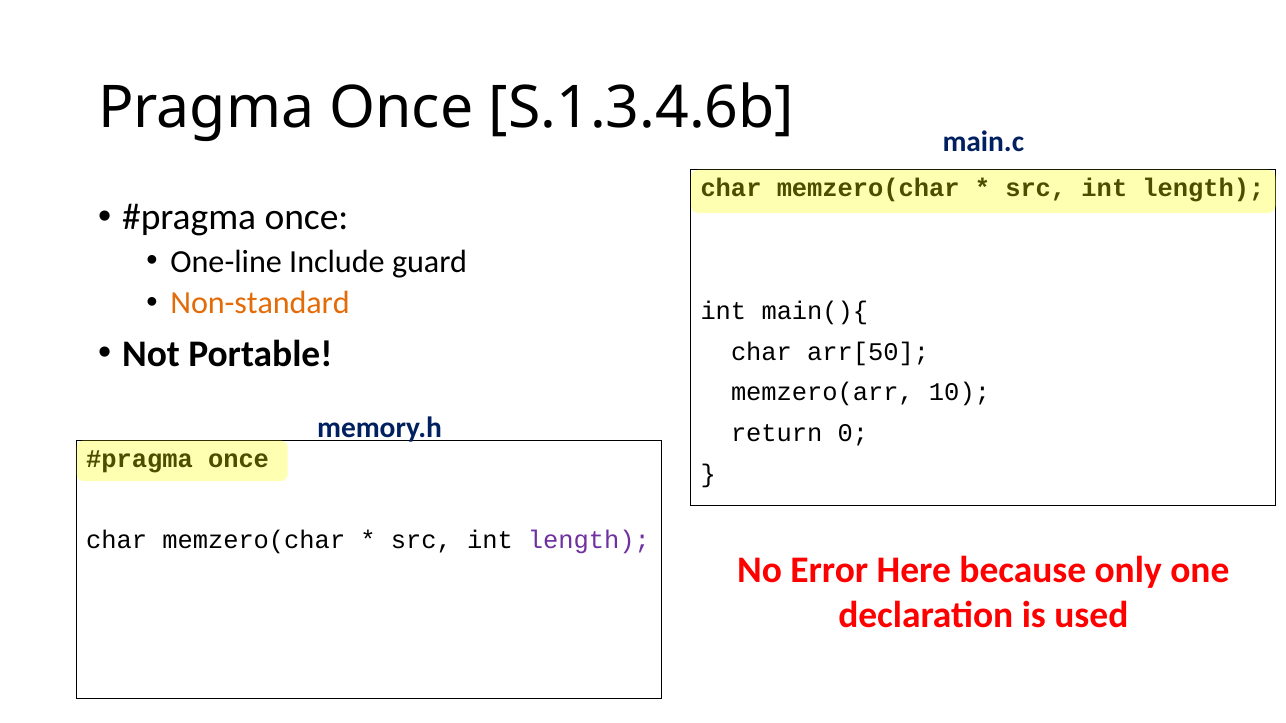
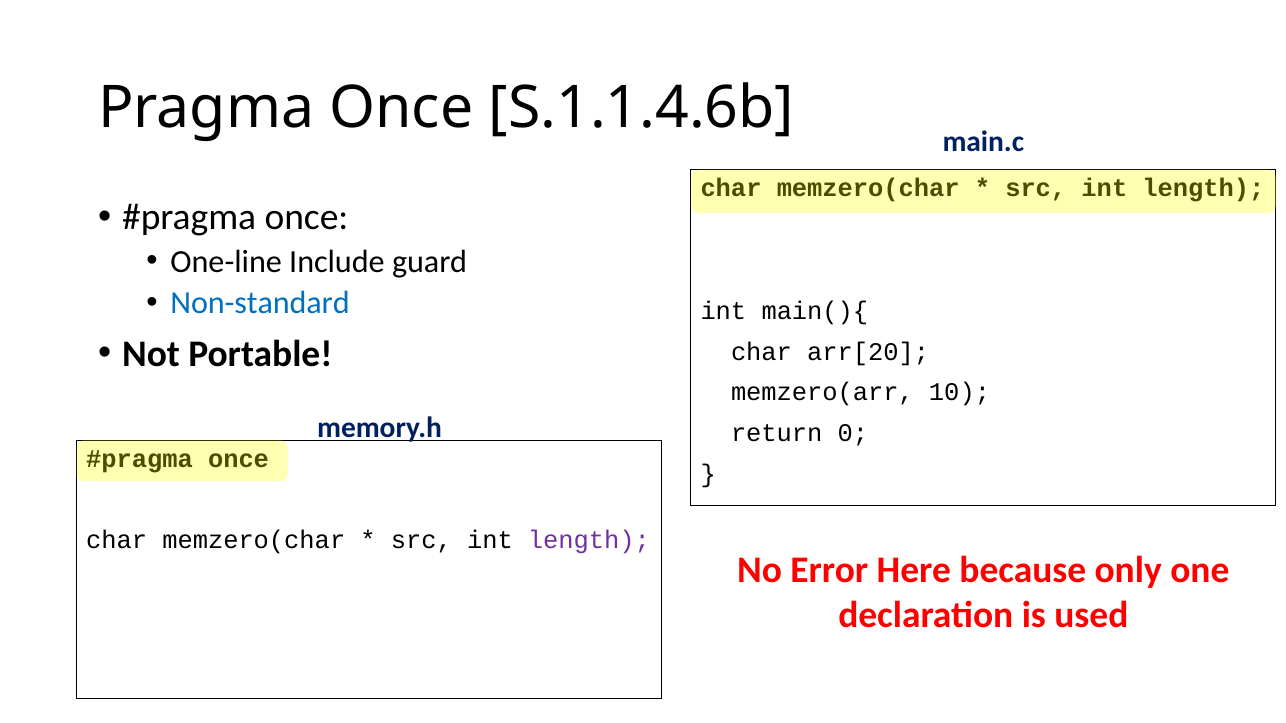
S.1.3.4.6b: S.1.3.4.6b -> S.1.1.4.6b
Non-standard colour: orange -> blue
arr[50: arr[50 -> arr[20
